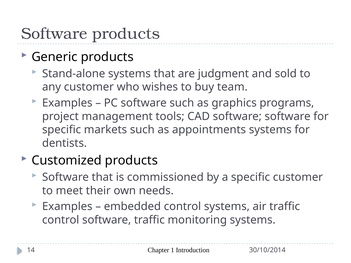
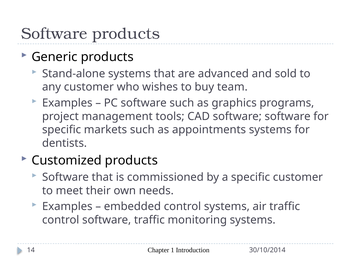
judgment: judgment -> advanced
